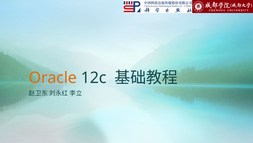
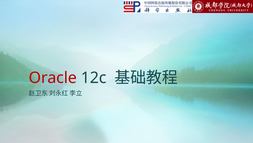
Oracle colour: orange -> red
